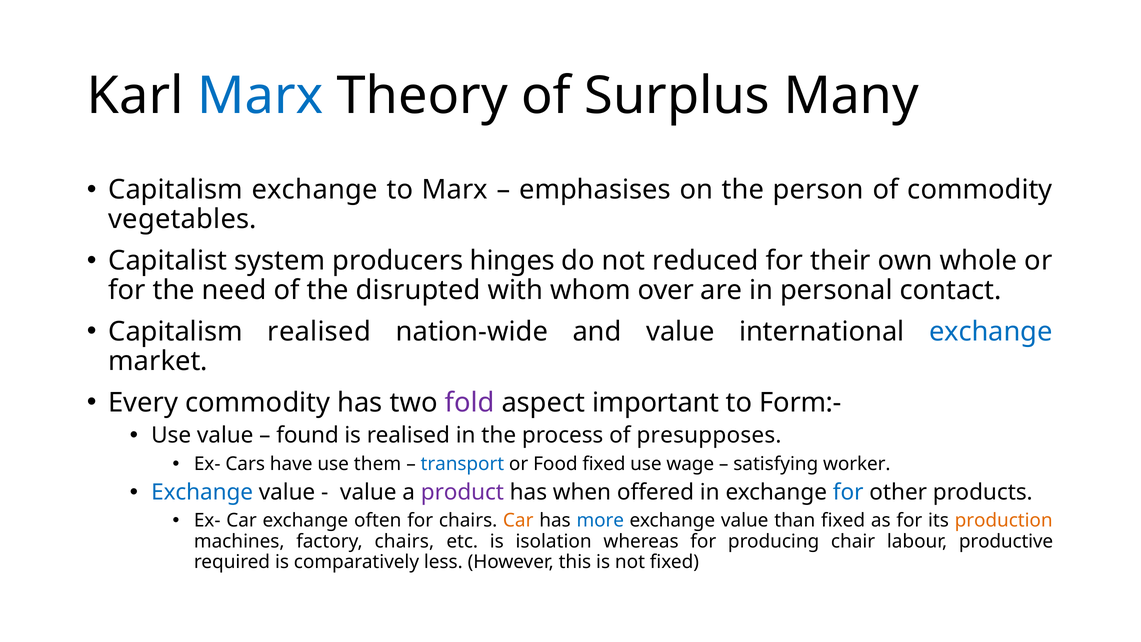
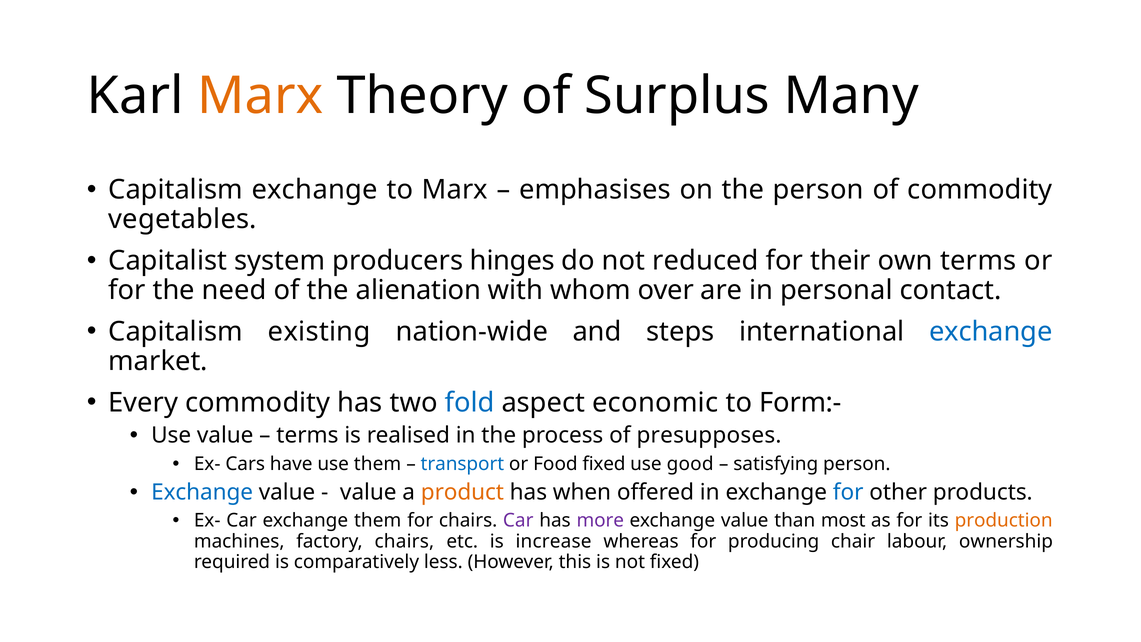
Marx at (260, 96) colour: blue -> orange
own whole: whole -> terms
disrupted: disrupted -> alienation
Capitalism realised: realised -> existing
and value: value -> steps
fold colour: purple -> blue
important: important -> economic
found at (308, 435): found -> terms
wage: wage -> good
satisfying worker: worker -> person
product colour: purple -> orange
exchange often: often -> them
Car at (518, 521) colour: orange -> purple
more colour: blue -> purple
than fixed: fixed -> most
isolation: isolation -> increase
productive: productive -> ownership
